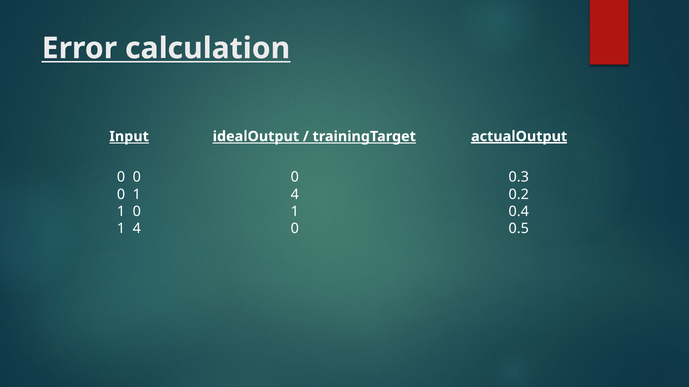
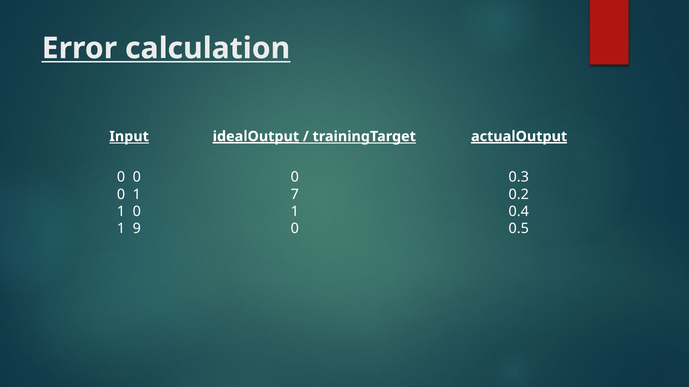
idealOutput underline: none -> present
0 1 4: 4 -> 7
4 at (137, 229): 4 -> 9
